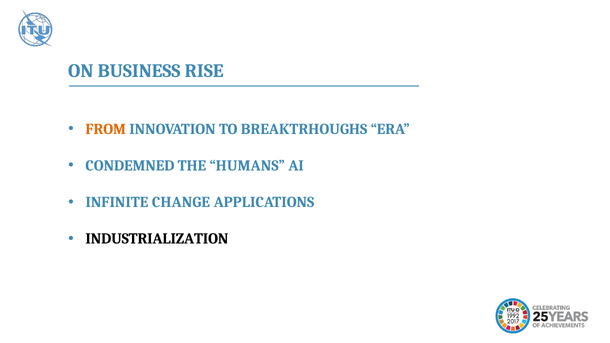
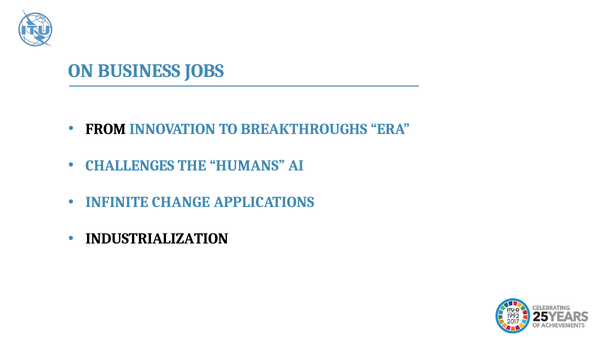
RISE: RISE -> JOBS
FROM colour: orange -> black
BREAKTRHOUGHS: BREAKTRHOUGHS -> BREAKTHROUGHS
CONDEMNED: CONDEMNED -> CHALLENGES
